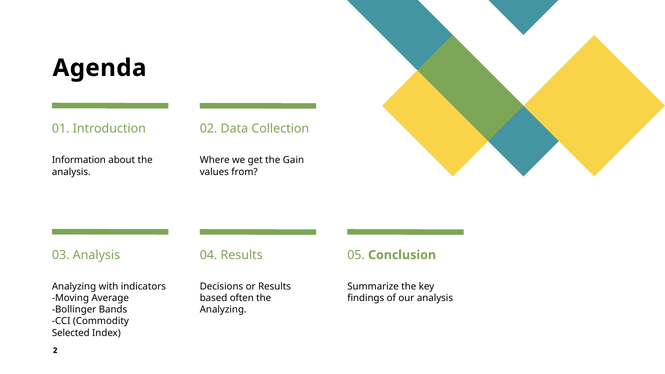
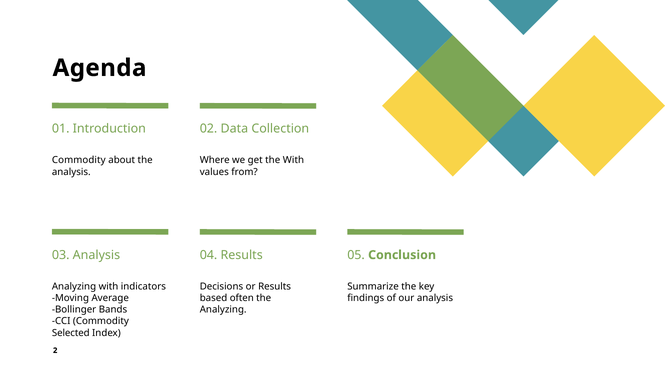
Information at (79, 160): Information -> Commodity
the Gain: Gain -> With
